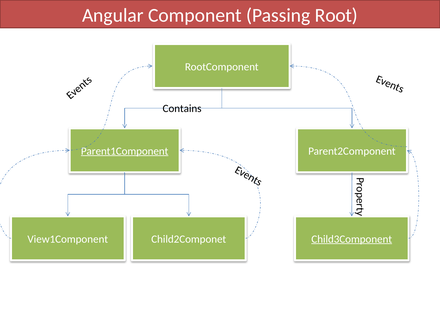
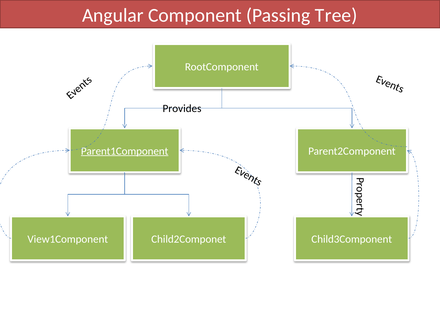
Root: Root -> Tree
Contains: Contains -> Provides
Child3Component underline: present -> none
